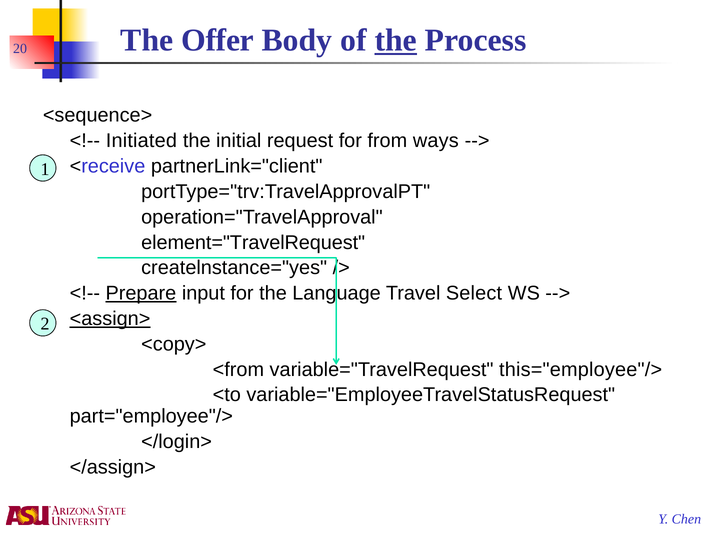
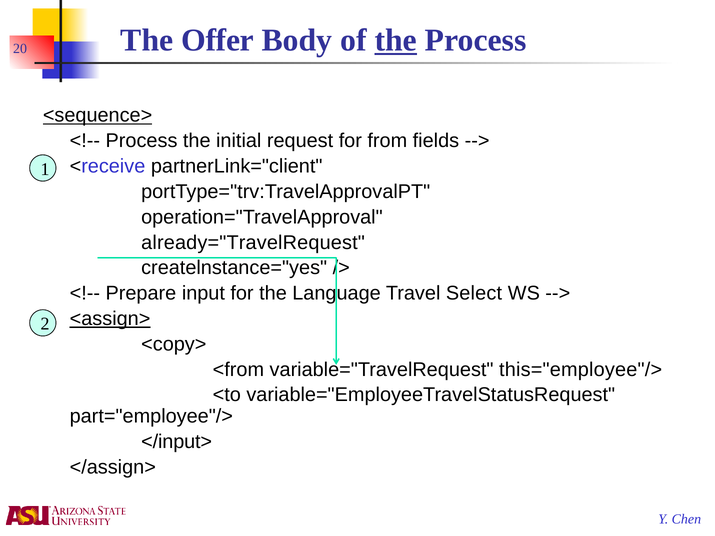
<sequence> underline: none -> present
Initiated at (141, 141): Initiated -> Process
ways: ways -> fields
element="TravelRequest: element="TravelRequest -> already="TravelRequest
Prepare underline: present -> none
</login>: </login> -> </input>
